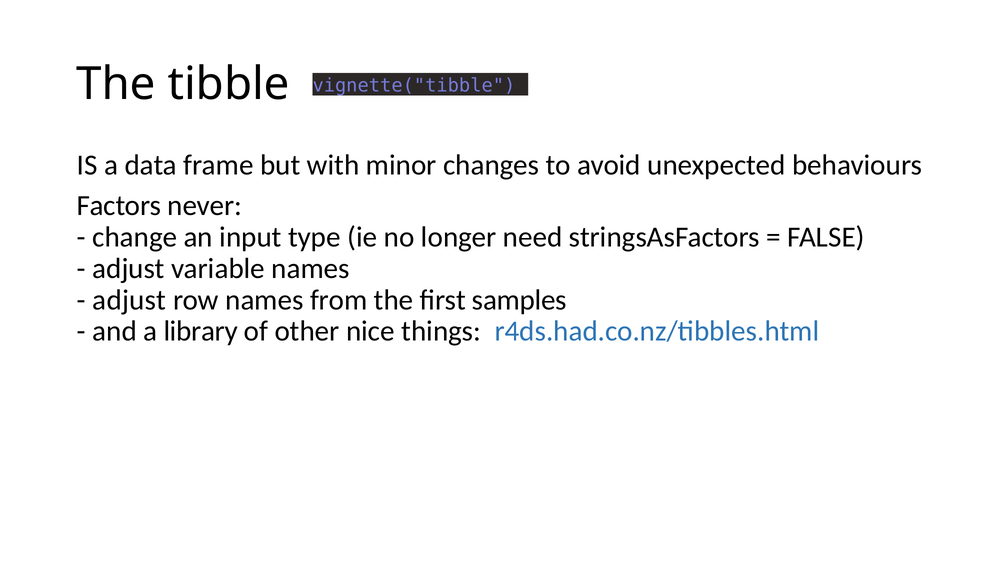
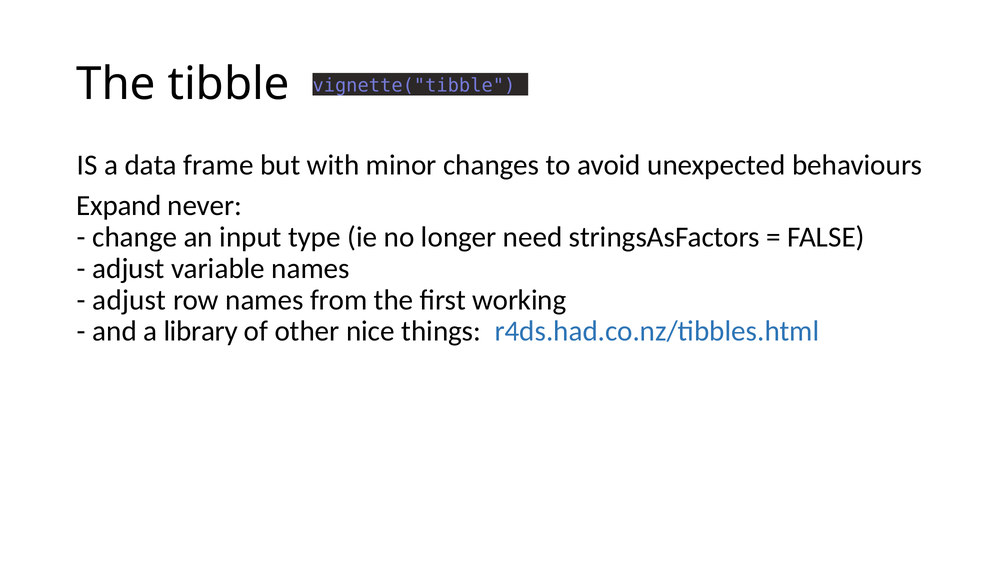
Factors: Factors -> Expand
samples: samples -> working
